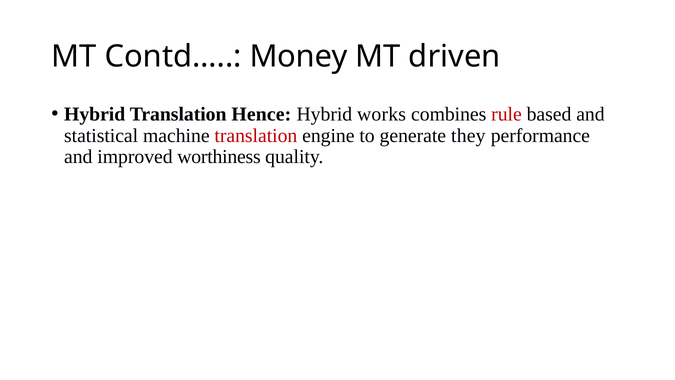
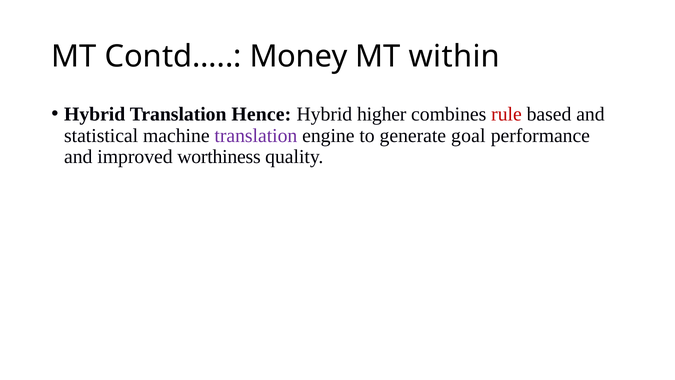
driven: driven -> within
works: works -> higher
translation at (256, 135) colour: red -> purple
they: they -> goal
